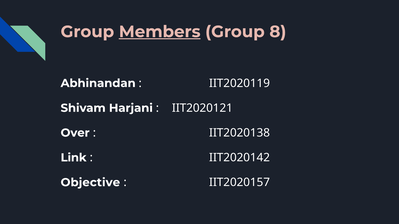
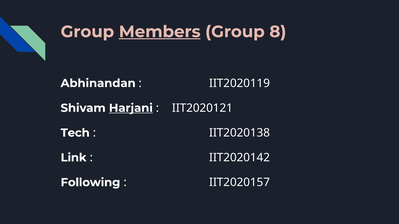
Harjani underline: none -> present
Over: Over -> Tech
Objective: Objective -> Following
